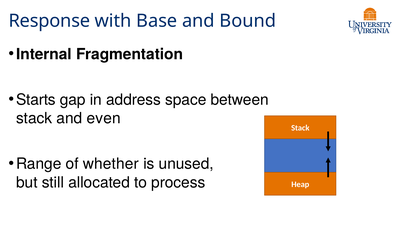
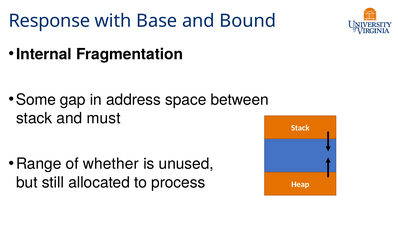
Starts: Starts -> Some
even: even -> must
